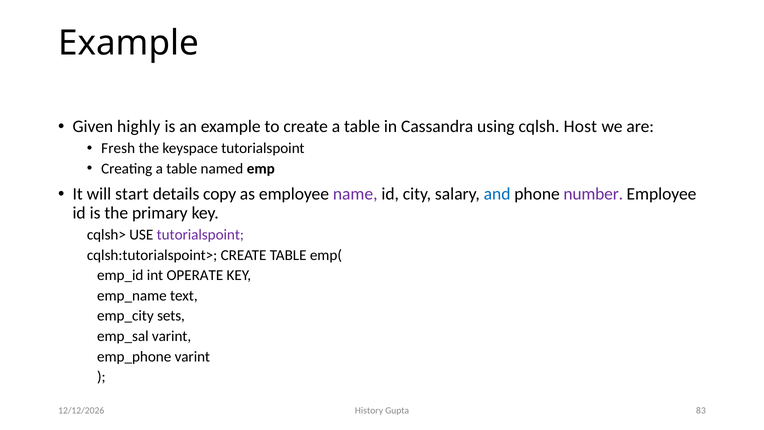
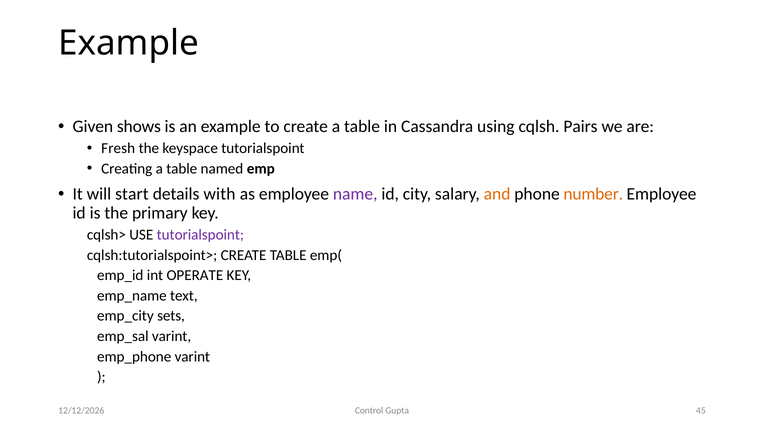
highly: highly -> shows
Host: Host -> Pairs
copy: copy -> with
and colour: blue -> orange
number colour: purple -> orange
History: History -> Control
83: 83 -> 45
